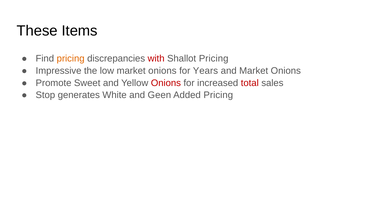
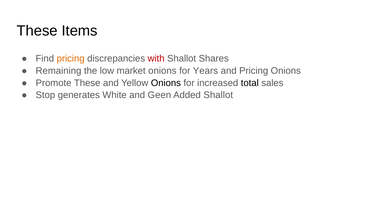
Shallot Pricing: Pricing -> Shares
Impressive: Impressive -> Remaining
and Market: Market -> Pricing
Promote Sweet: Sweet -> These
Onions at (166, 83) colour: red -> black
total colour: red -> black
Added Pricing: Pricing -> Shallot
